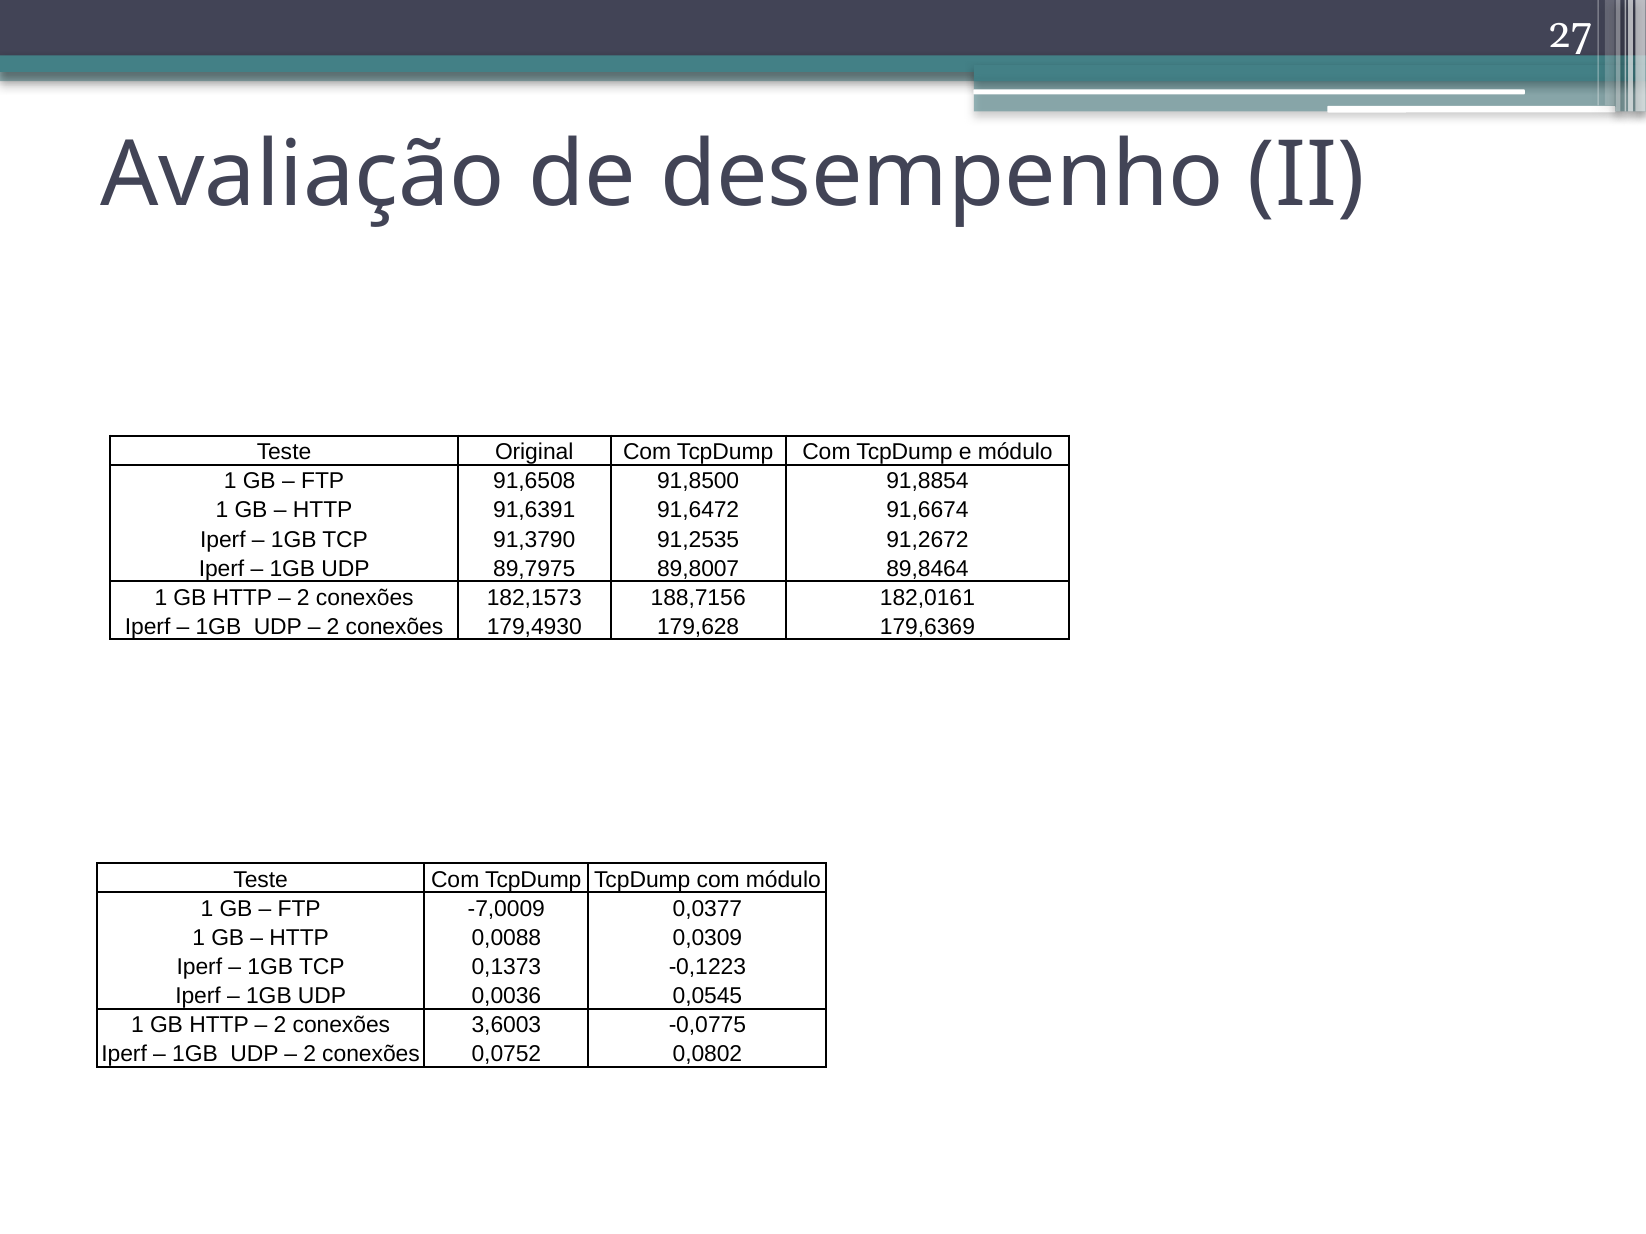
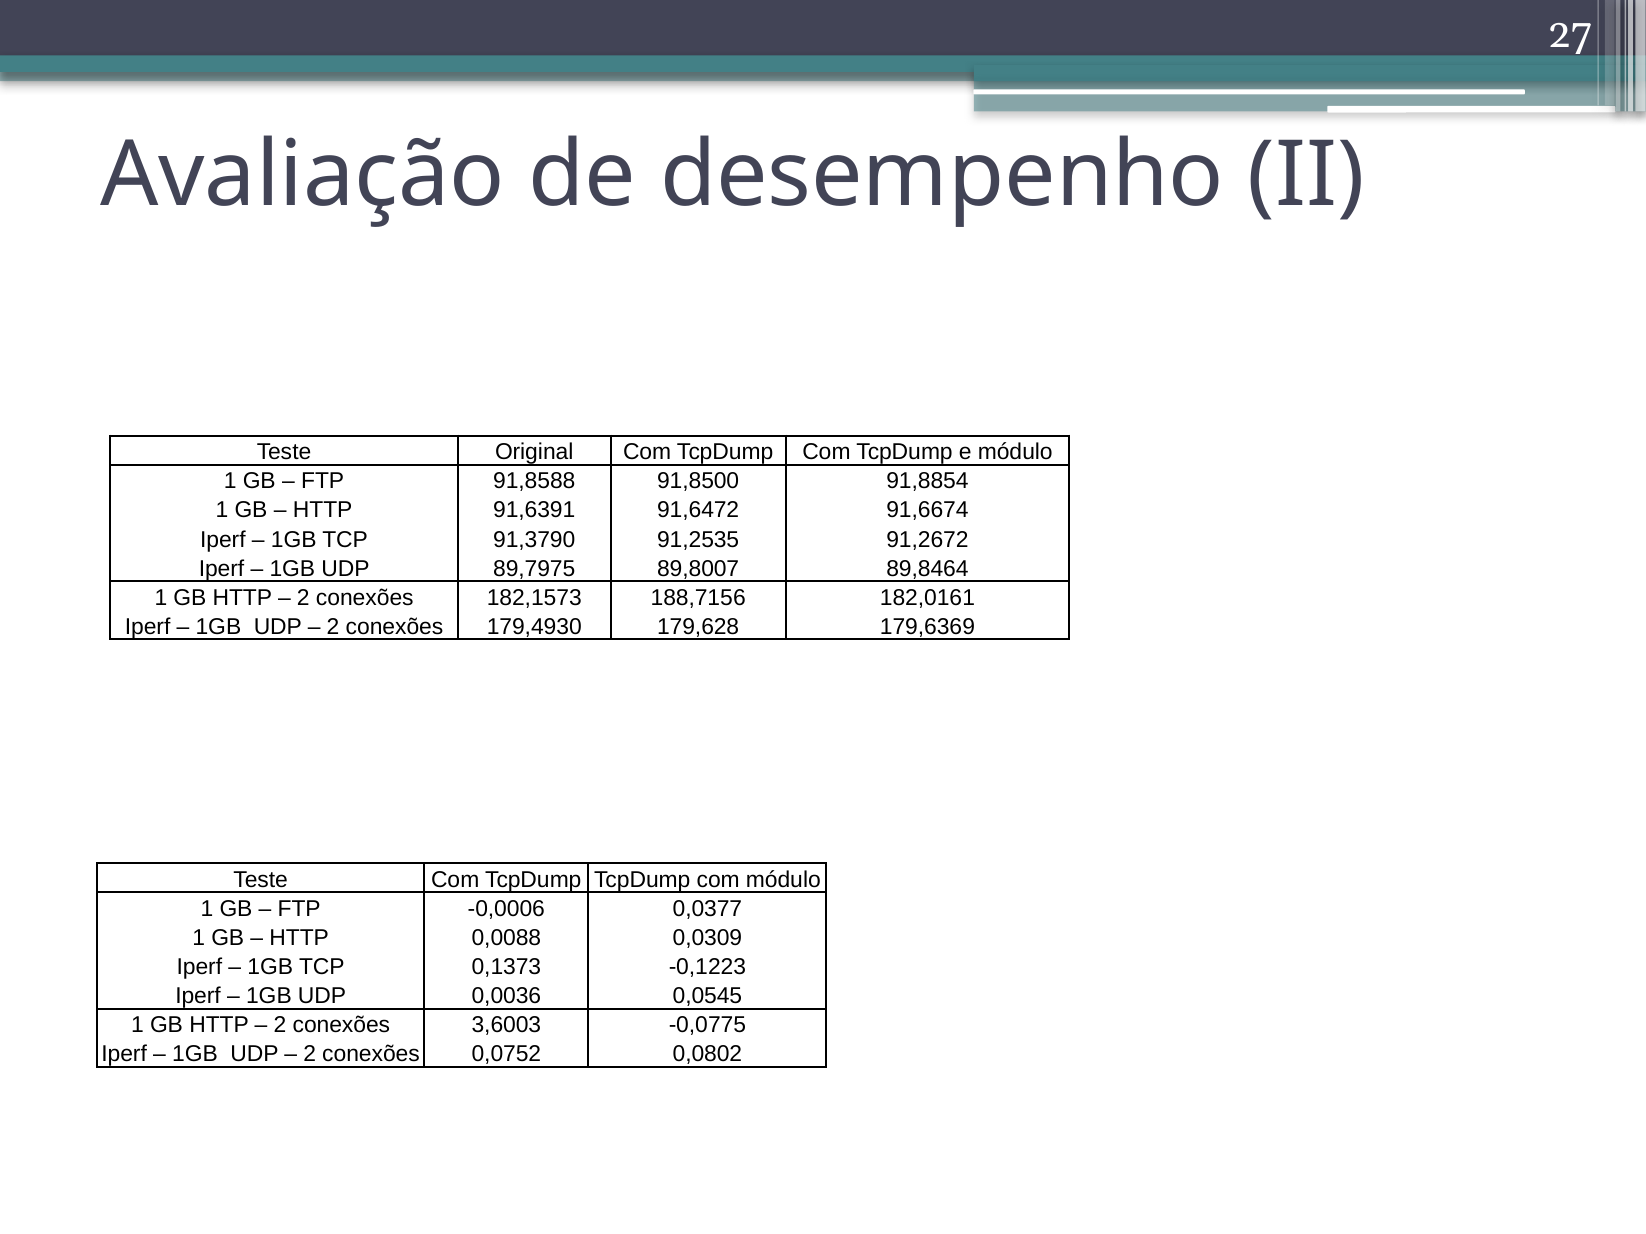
91,6508: 91,6508 -> 91,8588
-7,0009: -7,0009 -> -0,0006
